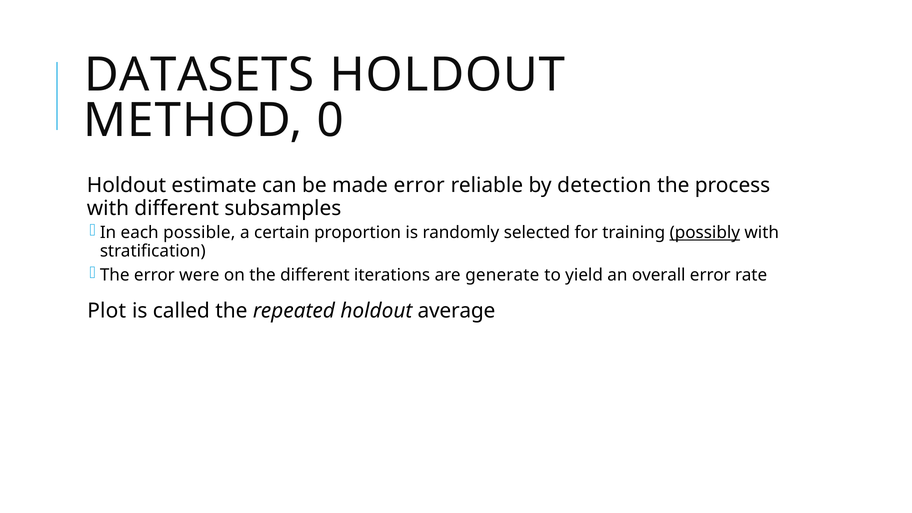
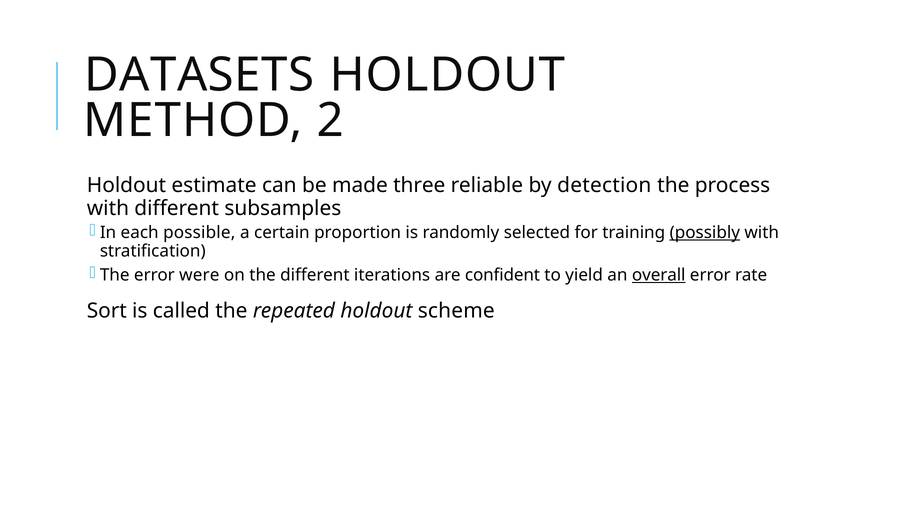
0: 0 -> 2
made error: error -> three
generate: generate -> confident
overall underline: none -> present
Plot: Plot -> Sort
average: average -> scheme
